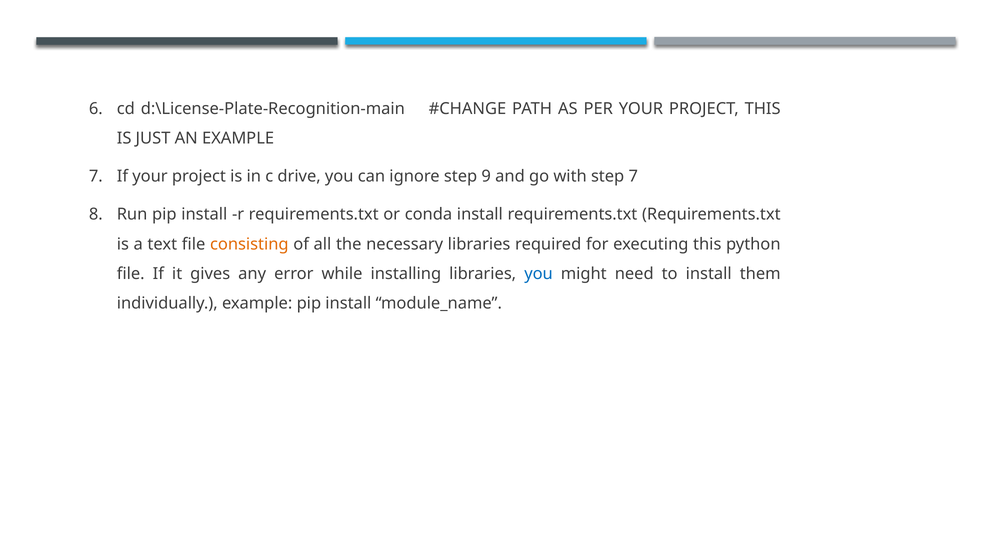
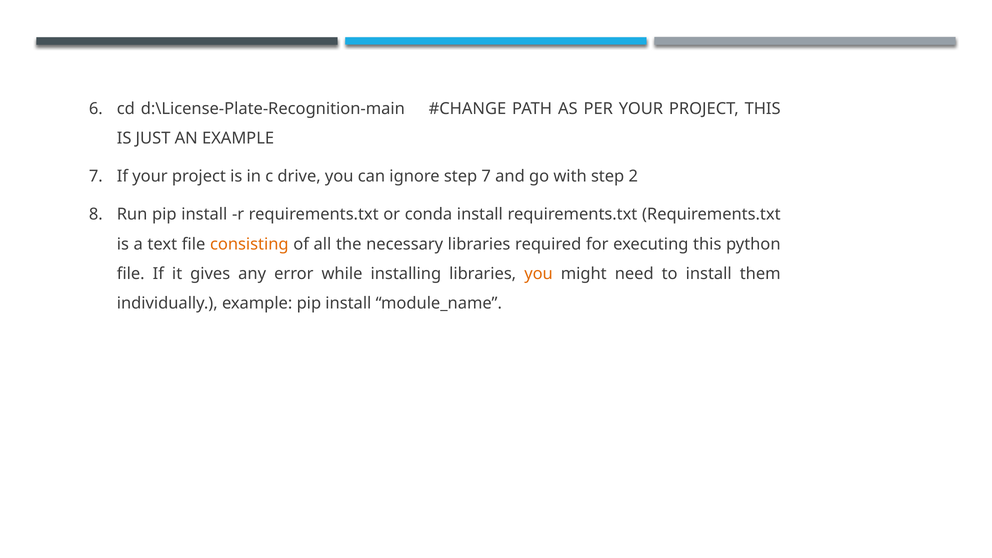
step 9: 9 -> 7
step 7: 7 -> 2
you at (539, 274) colour: blue -> orange
